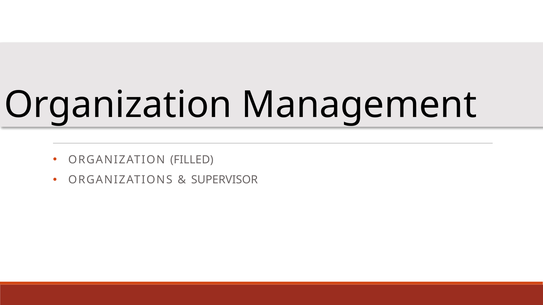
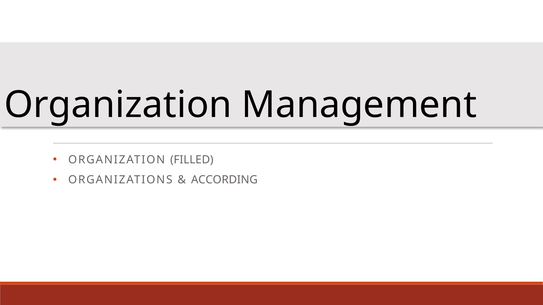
SUPERVISOR: SUPERVISOR -> ACCORDING
